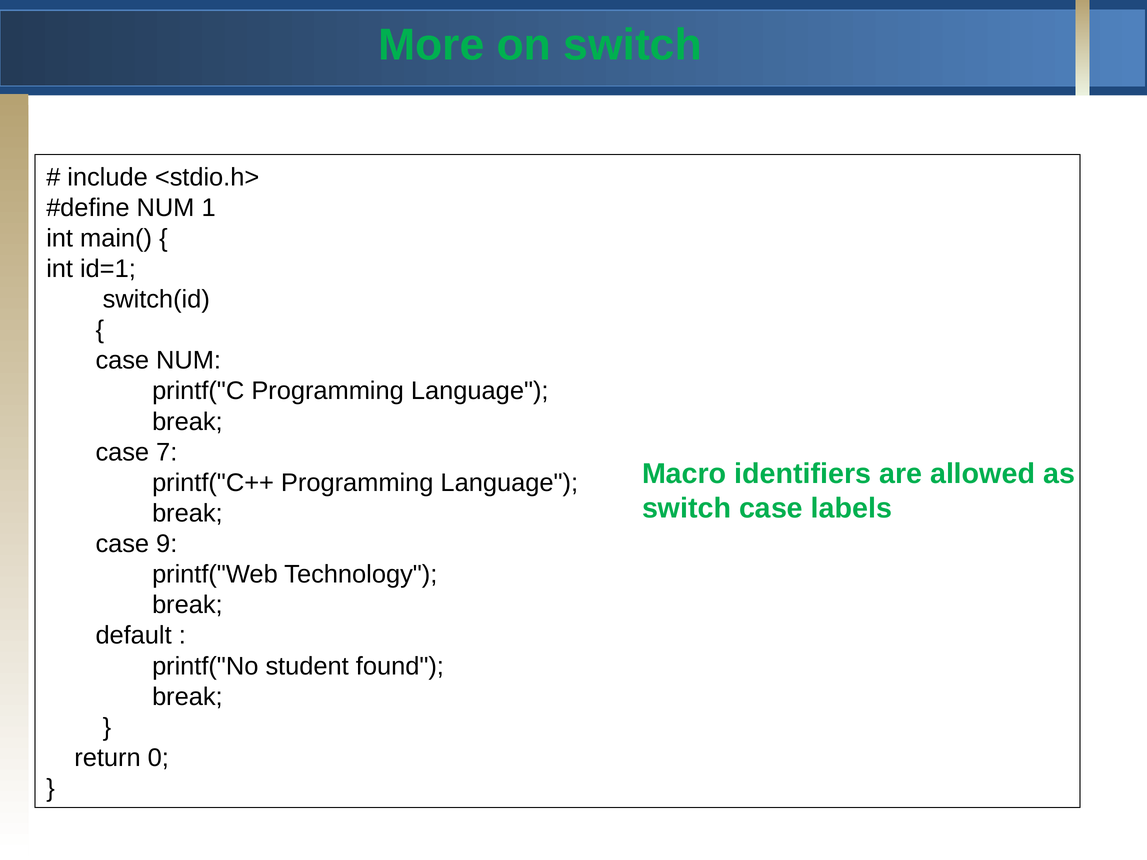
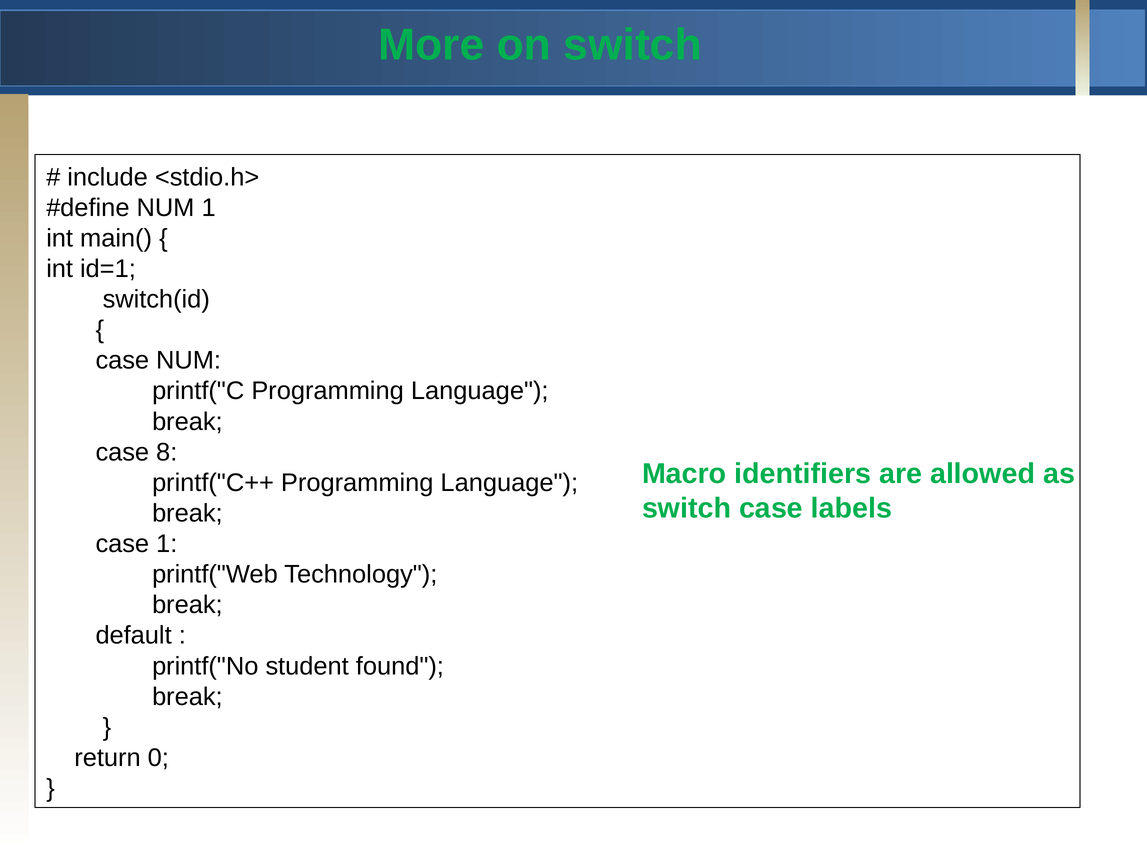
7: 7 -> 8
case 9: 9 -> 1
